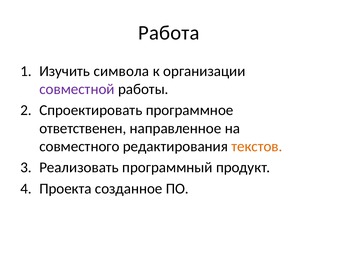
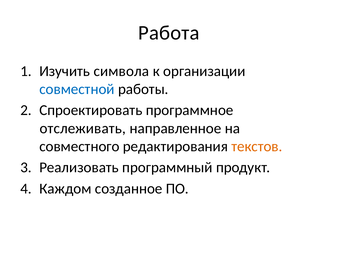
совместной colour: purple -> blue
ответственен: ответственен -> отслеживать
Проекта: Проекта -> Каждом
